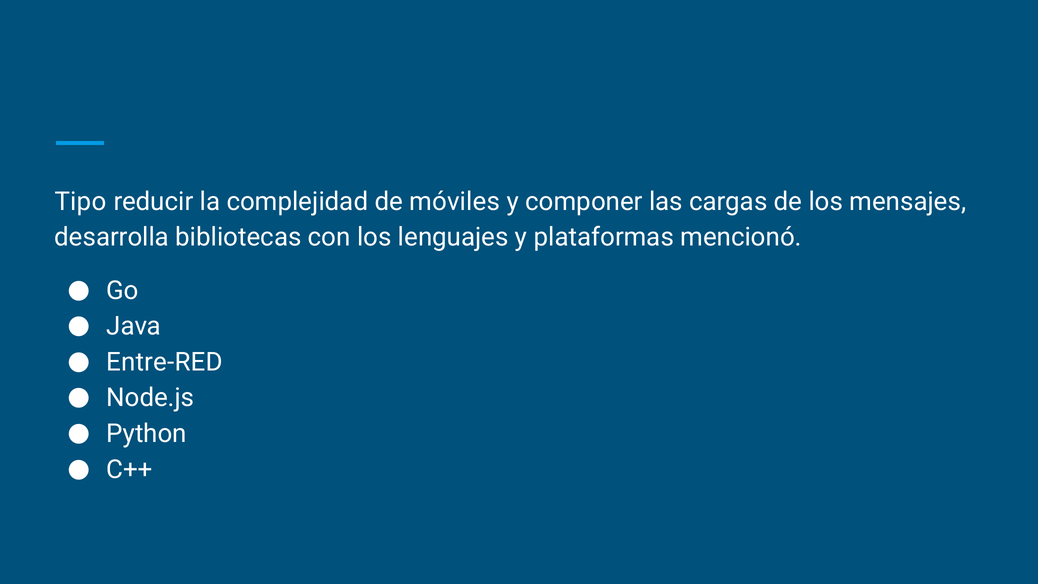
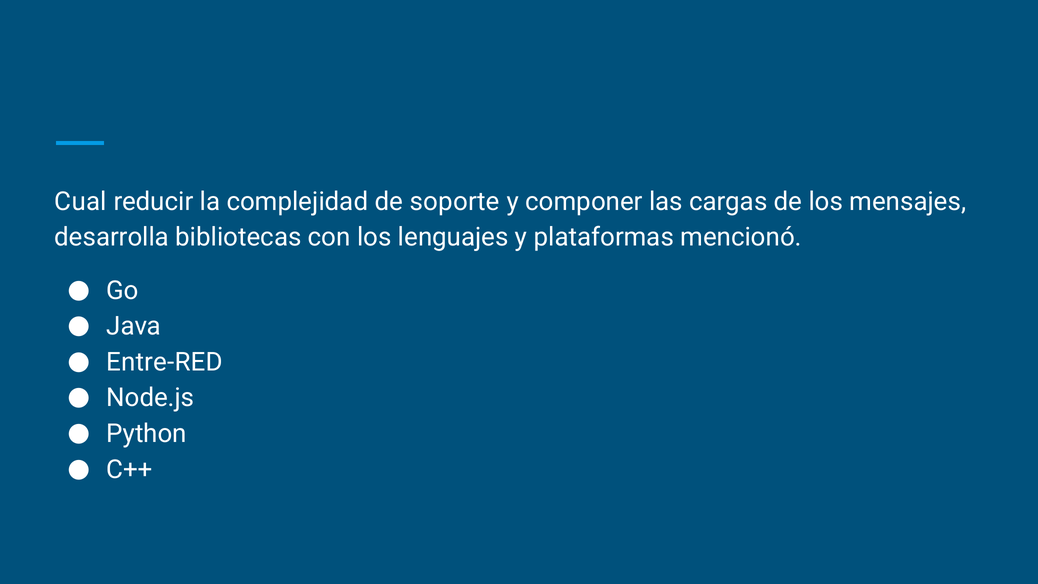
Tipo: Tipo -> Cual
móviles: móviles -> soporte
